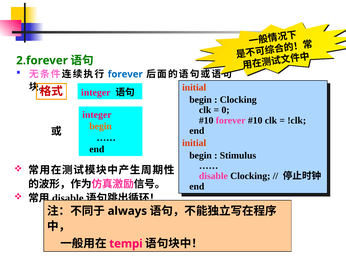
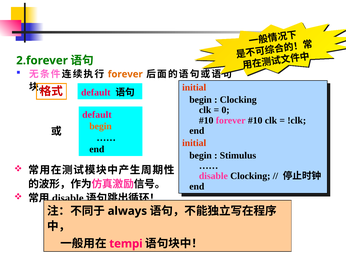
forever at (125, 74) colour: blue -> orange
integer at (96, 93): integer -> default
integer at (97, 115): integer -> default
